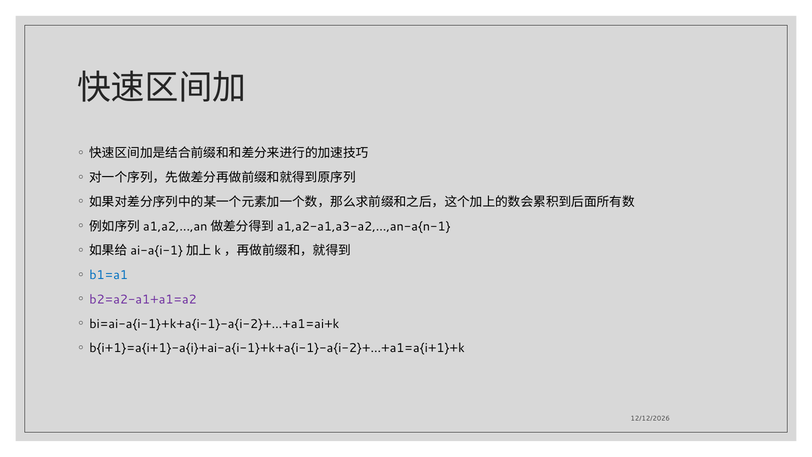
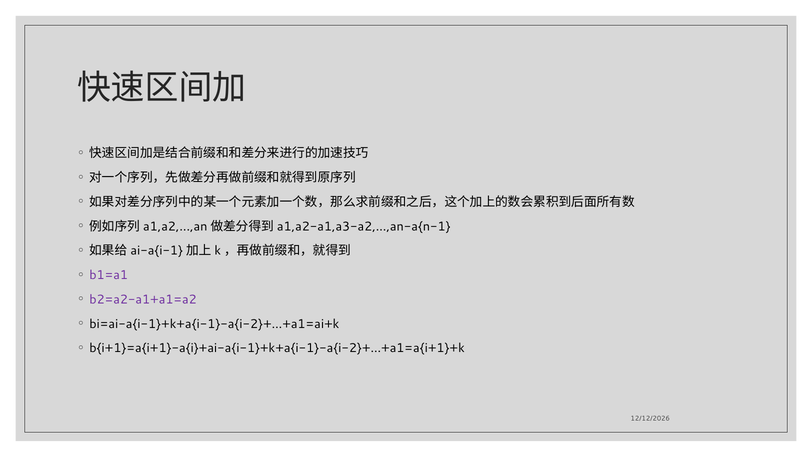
b1=a1 colour: blue -> purple
